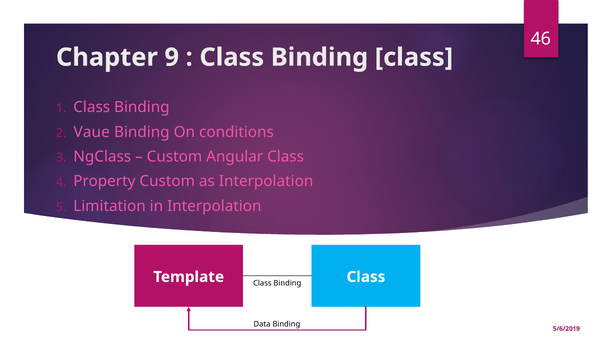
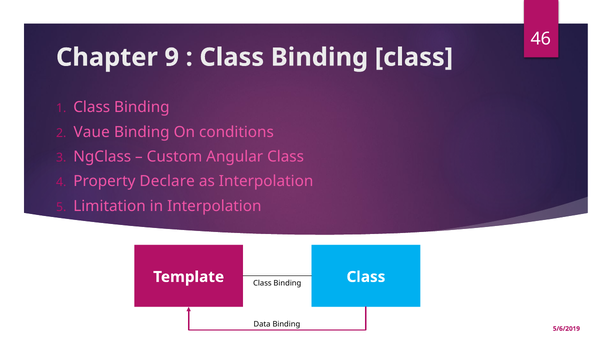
Property Custom: Custom -> Declare
